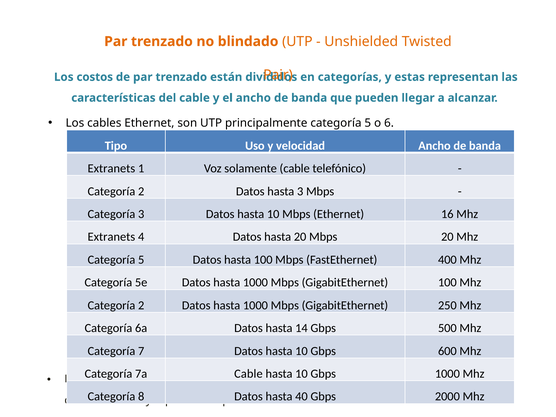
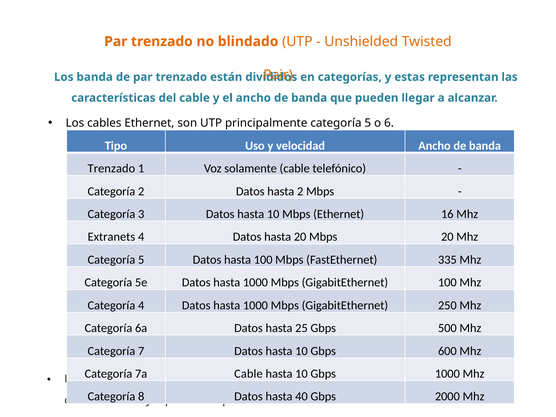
Los costos: costos -> banda
Extranets at (111, 168): Extranets -> Trenzado
hasta 3: 3 -> 2
400: 400 -> 335
2 at (141, 305): 2 -> 4
14: 14 -> 25
